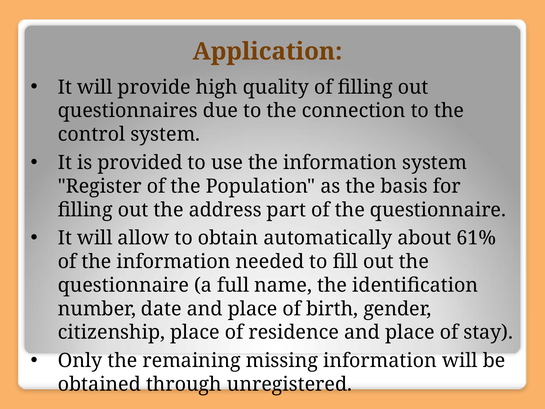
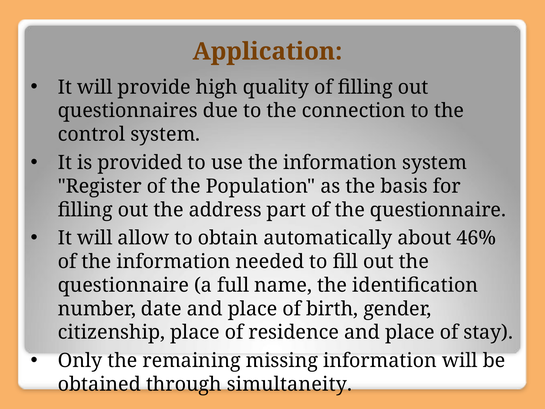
61%: 61% -> 46%
unregistered: unregistered -> simultaneity
